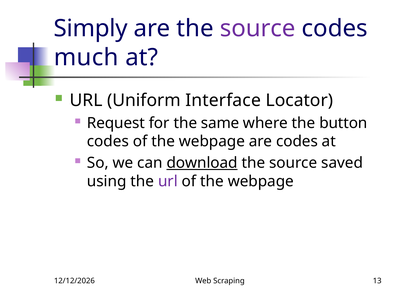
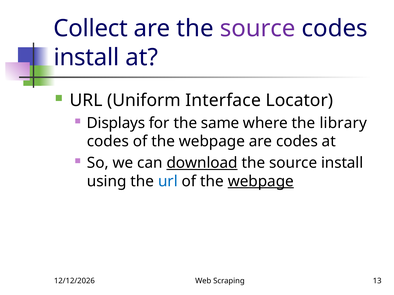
Simply: Simply -> Collect
much at (86, 57): much -> install
Request: Request -> Displays
button: button -> library
source saved: saved -> install
url at (168, 182) colour: purple -> blue
webpage at (261, 182) underline: none -> present
